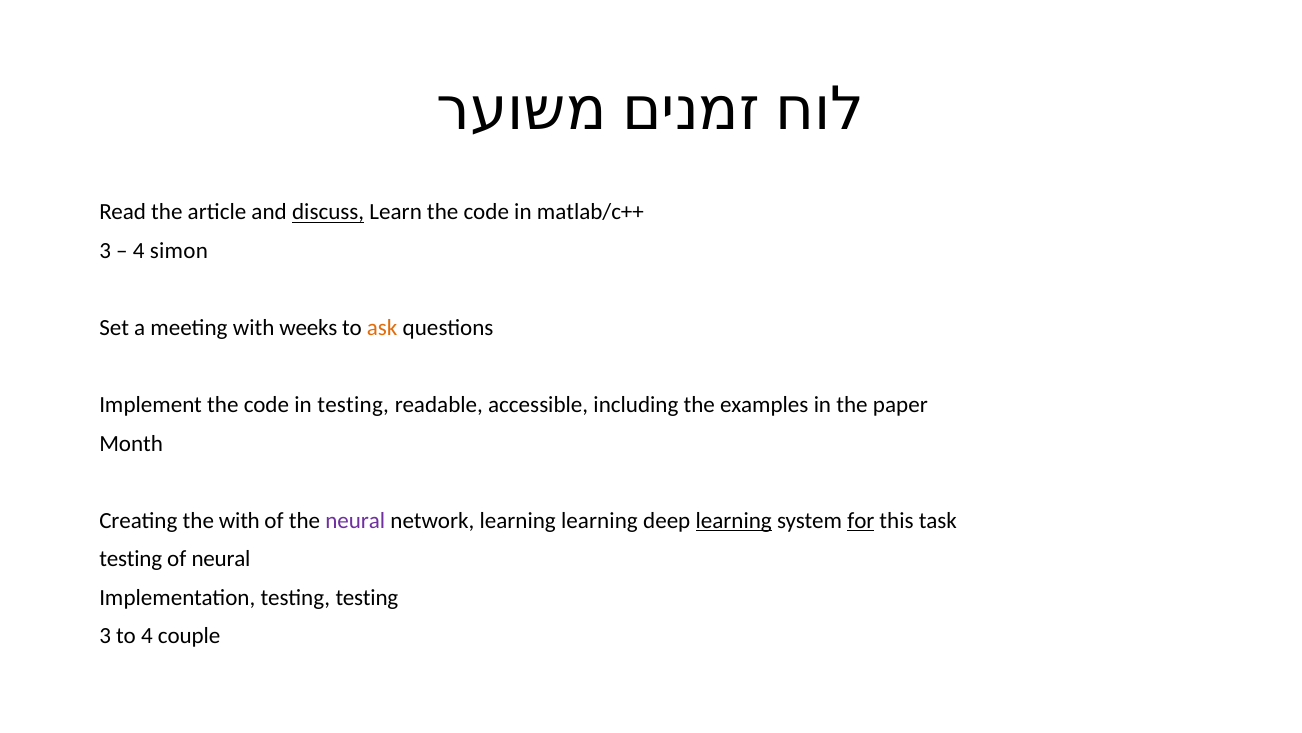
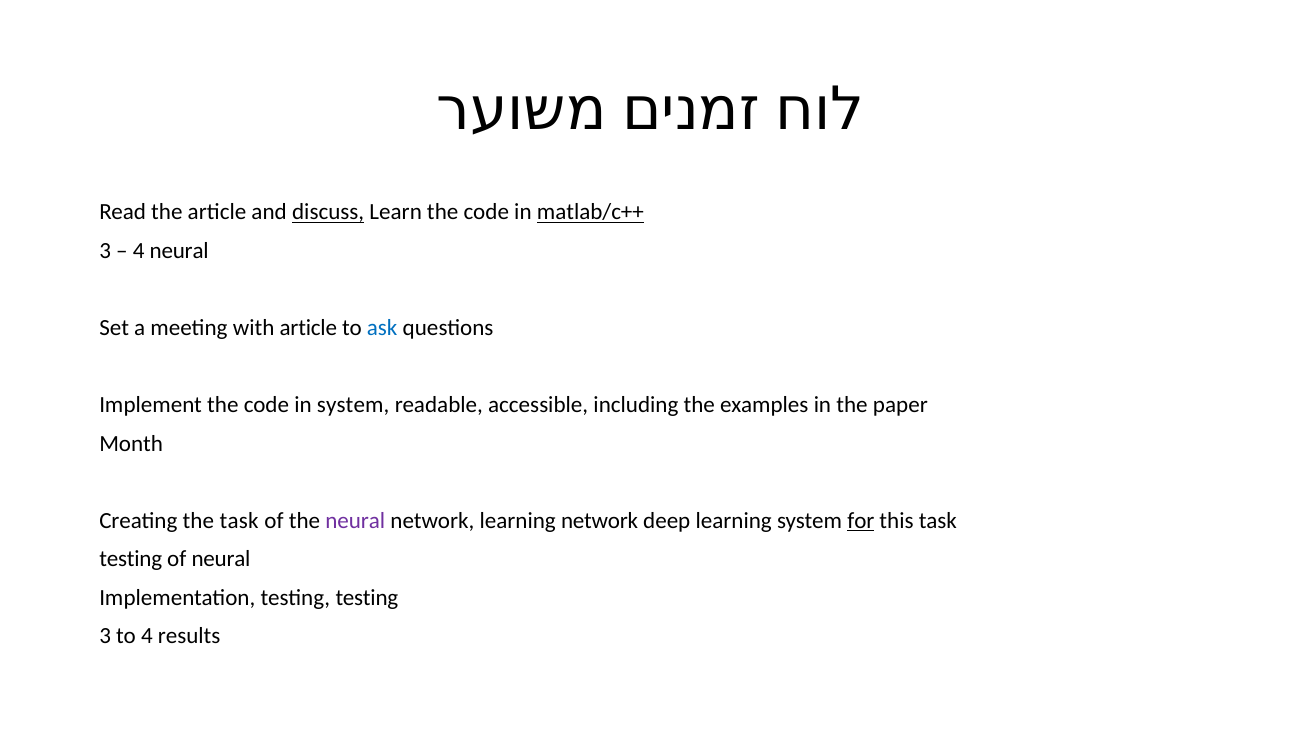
matlab/c++ underline: none -> present
4 simon: simon -> neural
with weeks: weeks -> article
ask colour: orange -> blue
in testing: testing -> system
the with: with -> task
learning learning: learning -> network
learning at (734, 520) underline: present -> none
couple: couple -> results
